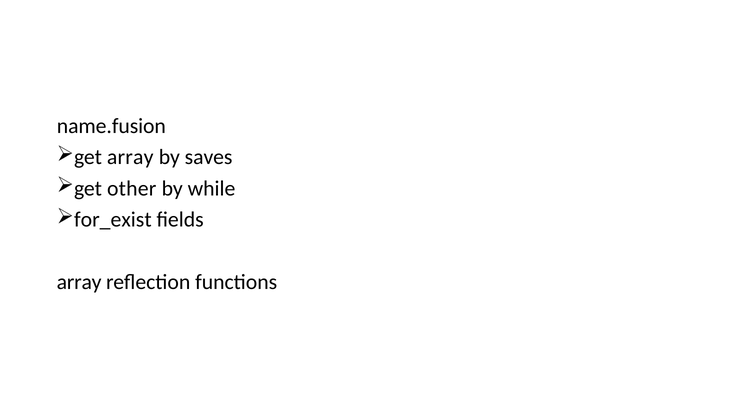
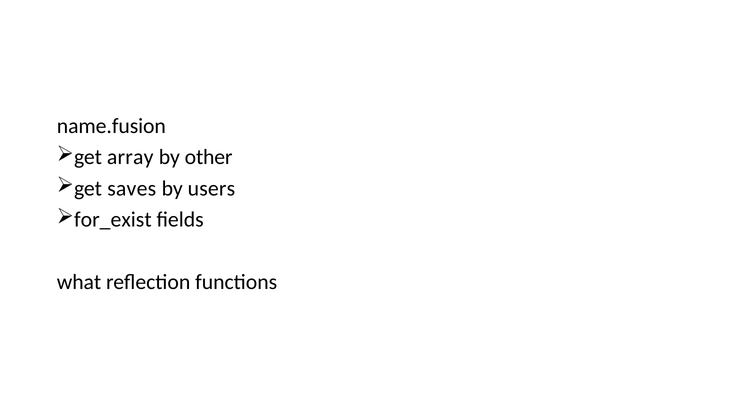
saves: saves -> other
other: other -> saves
while: while -> users
array at (79, 282): array -> what
